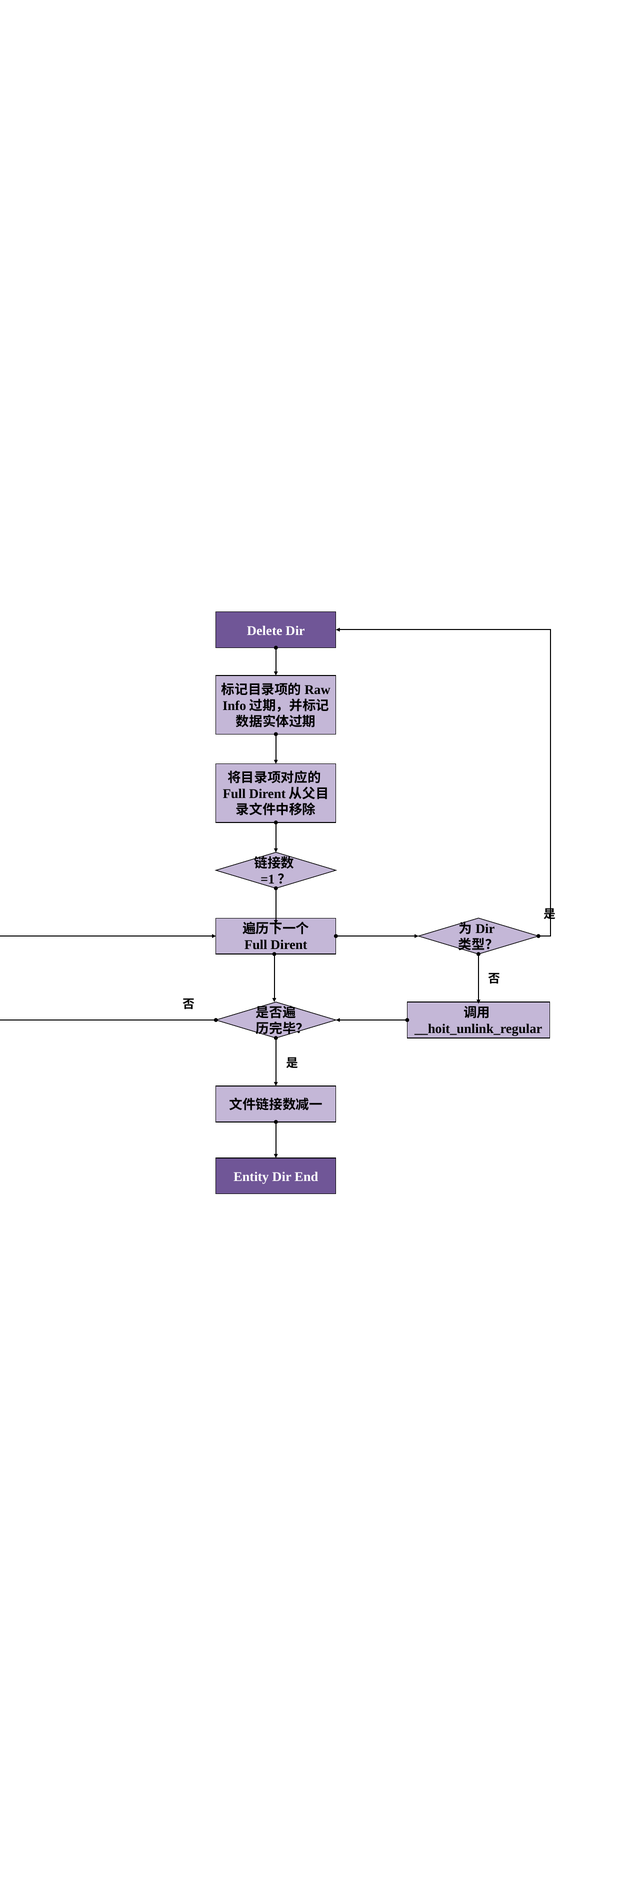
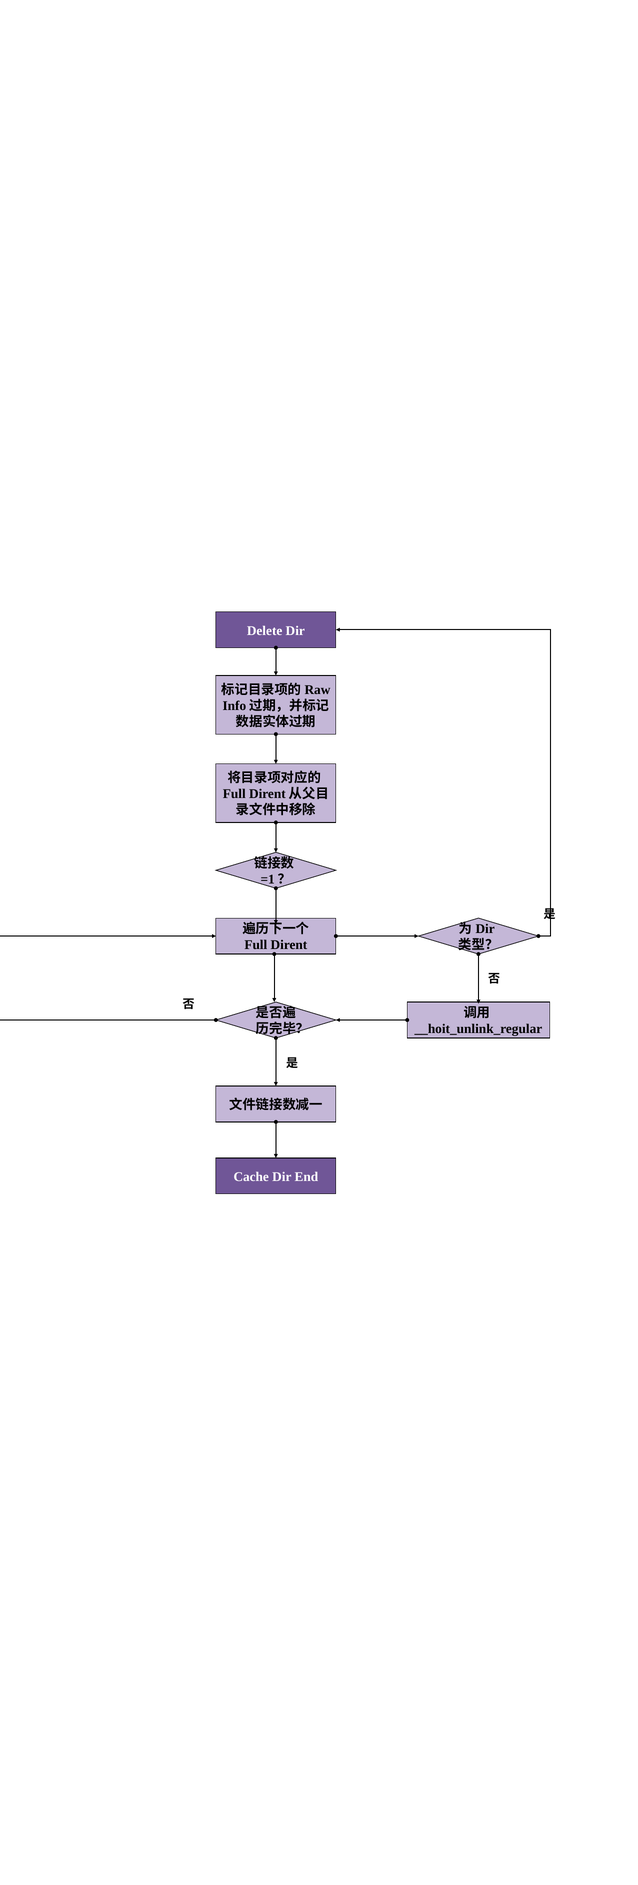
Entity: Entity -> Cache
